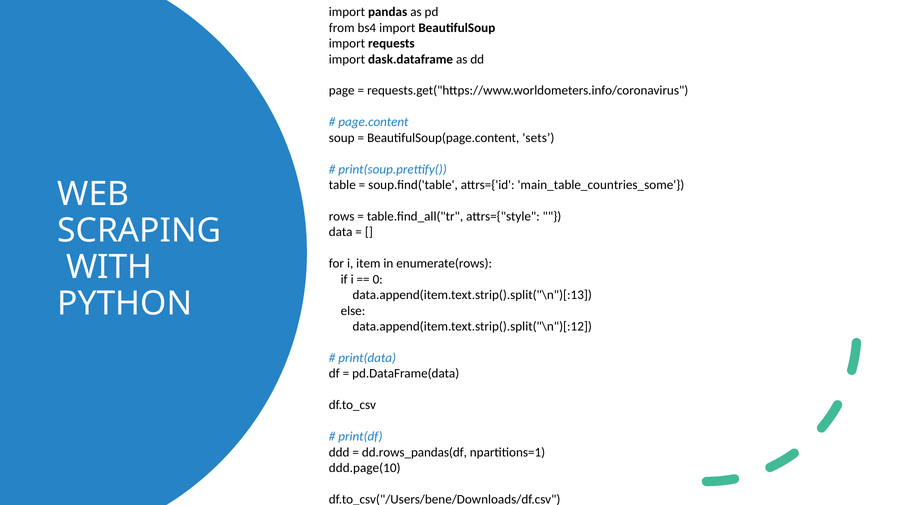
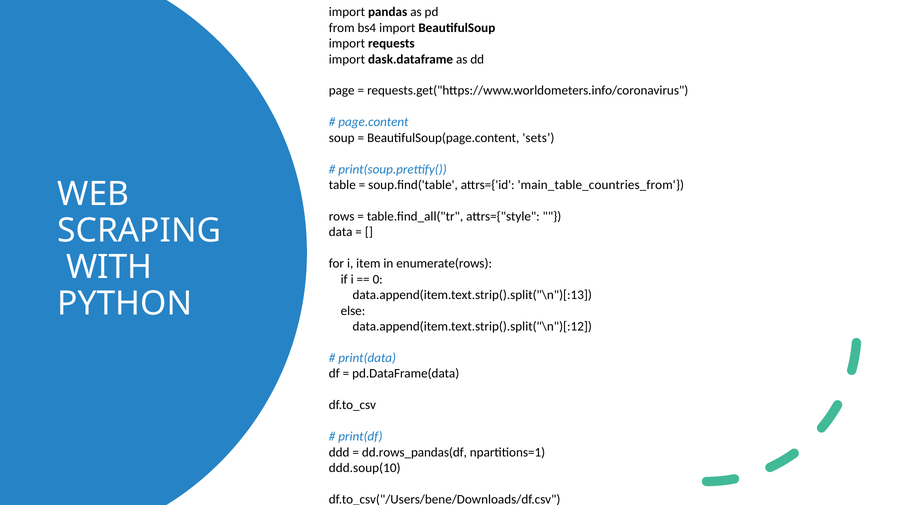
main_table_countries_some: main_table_countries_some -> main_table_countries_from
ddd.page(10: ddd.page(10 -> ddd.soup(10
